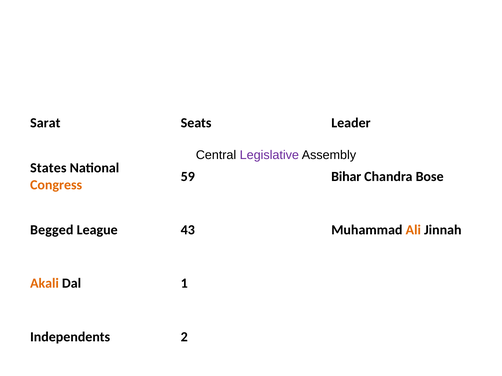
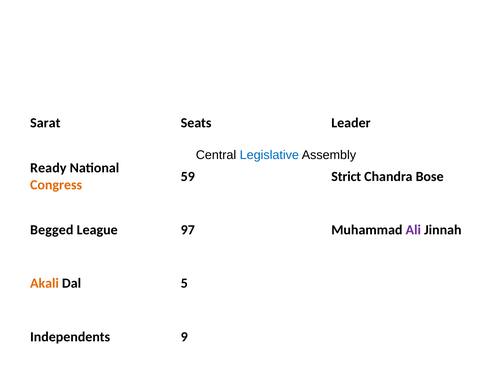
Legislative colour: purple -> blue
States: States -> Ready
Bihar: Bihar -> Strict
43: 43 -> 97
Ali colour: orange -> purple
1: 1 -> 5
2: 2 -> 9
